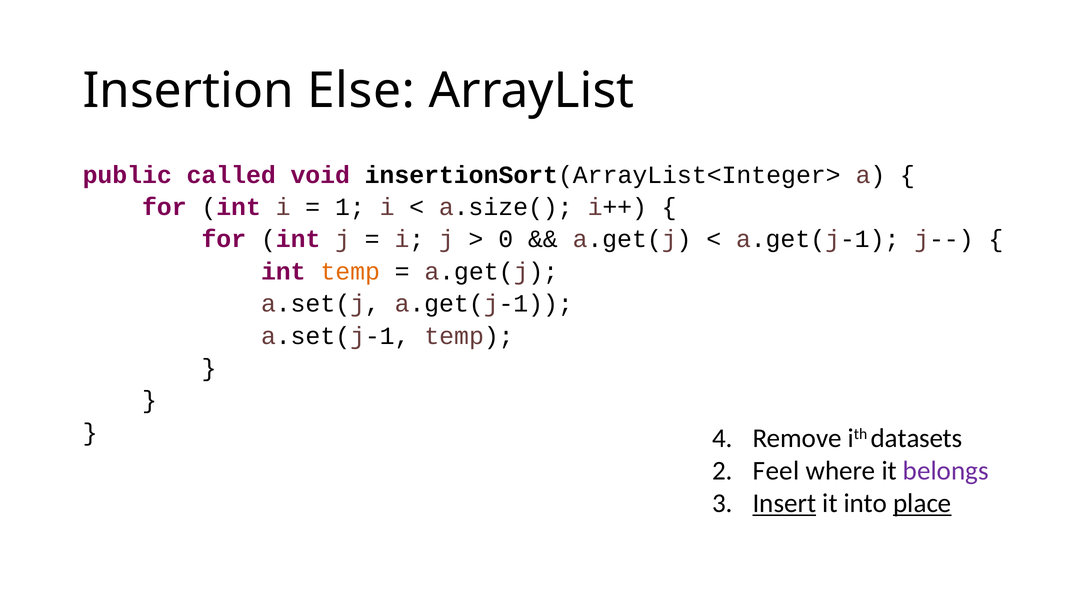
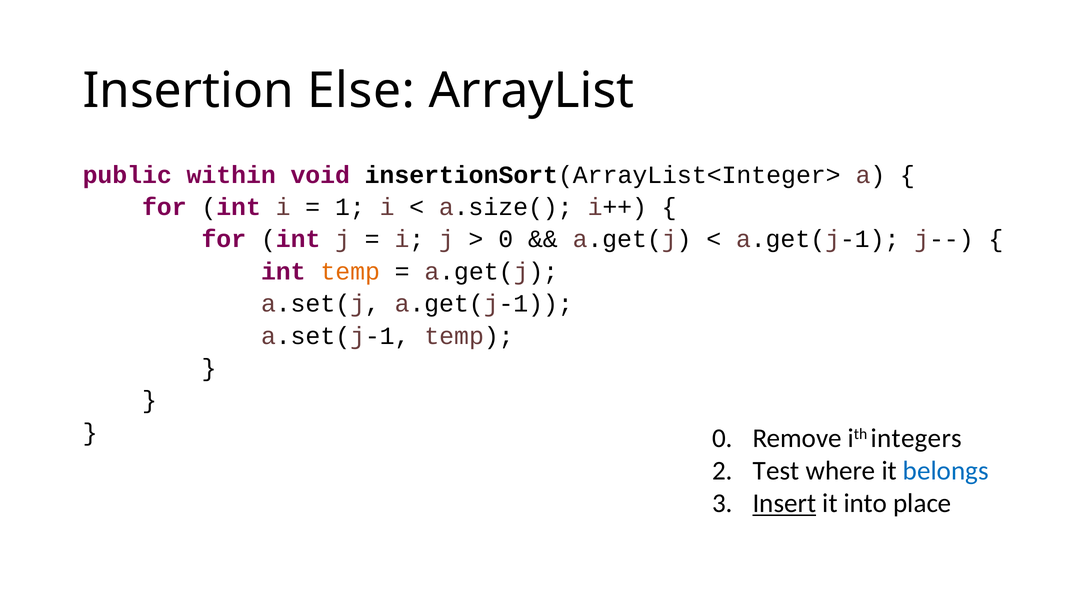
called: called -> within
4 at (722, 438): 4 -> 0
datasets: datasets -> integers
Feel: Feel -> Test
belongs colour: purple -> blue
place underline: present -> none
